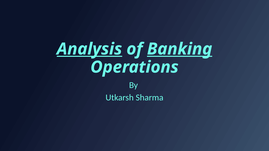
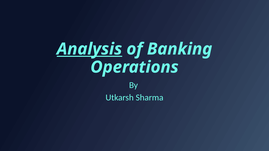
Banking underline: present -> none
